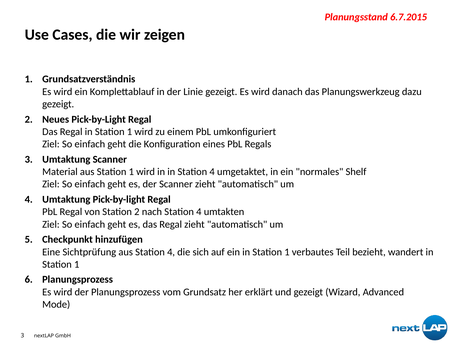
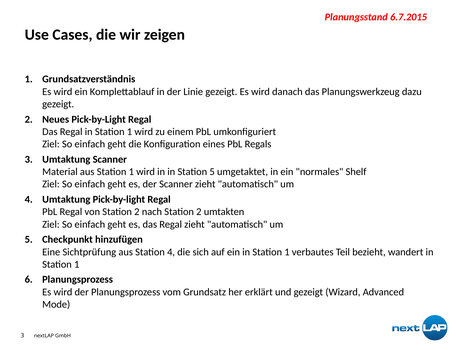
in Station 4: 4 -> 5
nach Station 4: 4 -> 2
